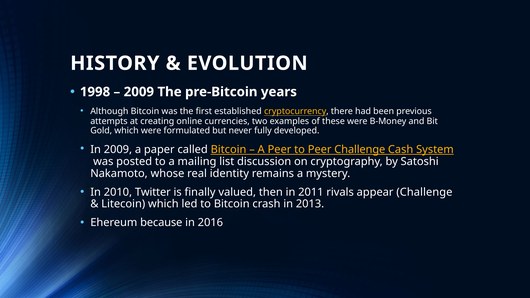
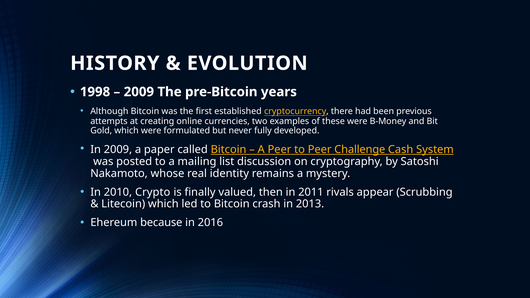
Twitter: Twitter -> Crypto
appear Challenge: Challenge -> Scrubbing
